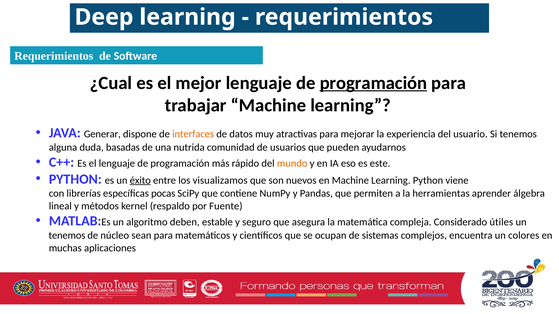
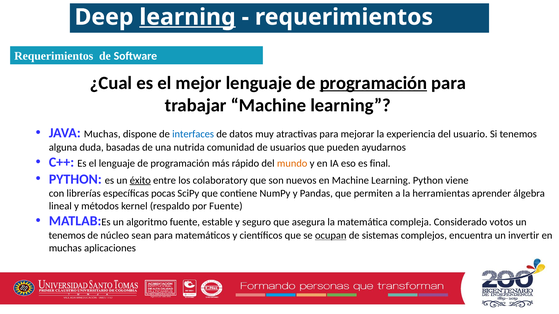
learning at (188, 17) underline: none -> present
JAVA Generar: Generar -> Muchas
interfaces colour: orange -> blue
este: este -> final
visualizamos: visualizamos -> colaboratory
algoritmo deben: deben -> fuente
útiles: útiles -> votos
ocupan underline: none -> present
colores: colores -> invertir
